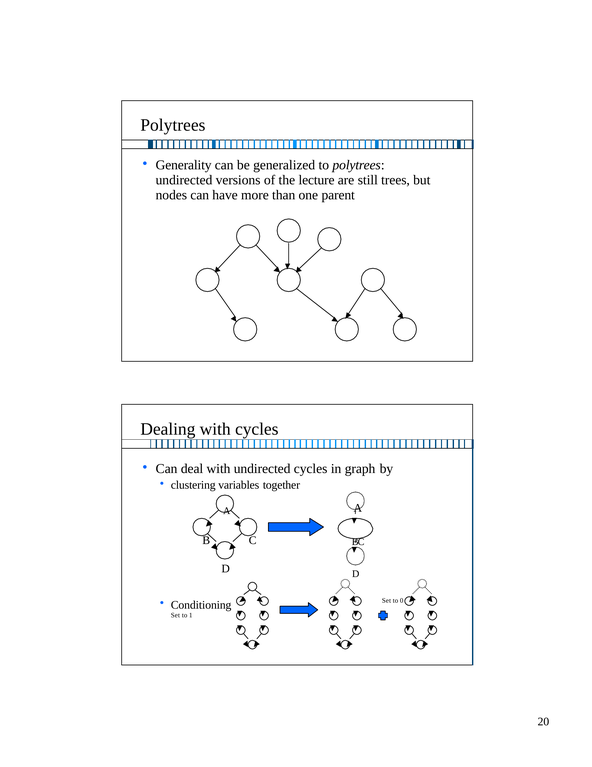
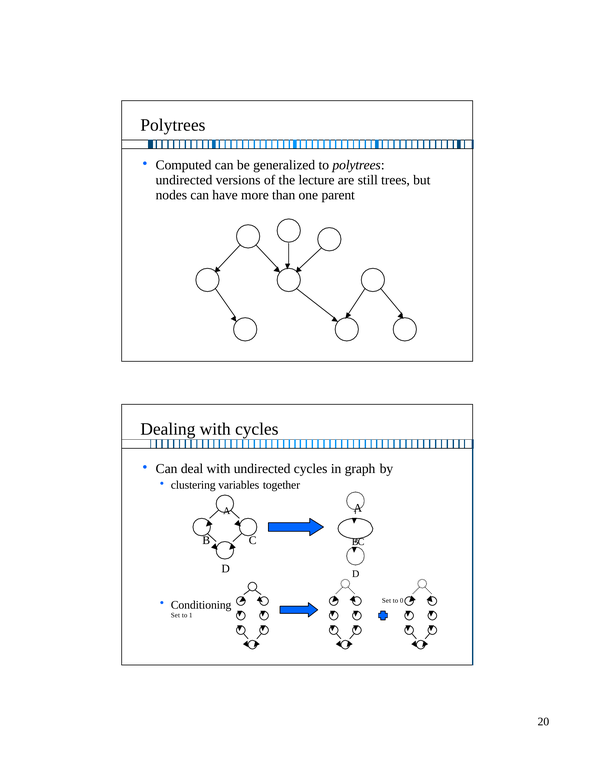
Generality: Generality -> Computed
